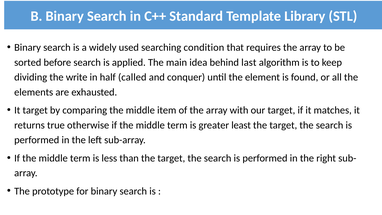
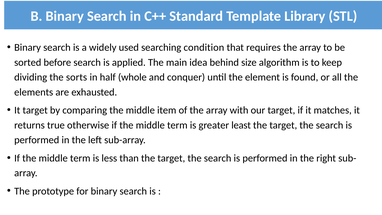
last: last -> size
write: write -> sorts
called: called -> whole
